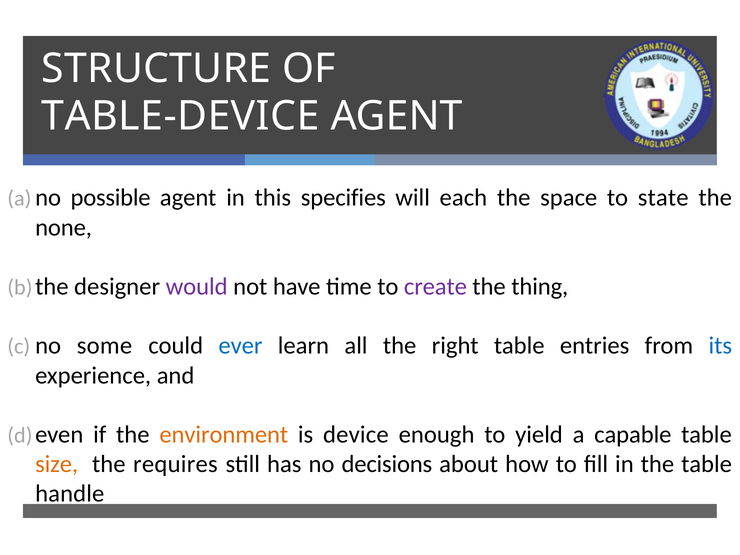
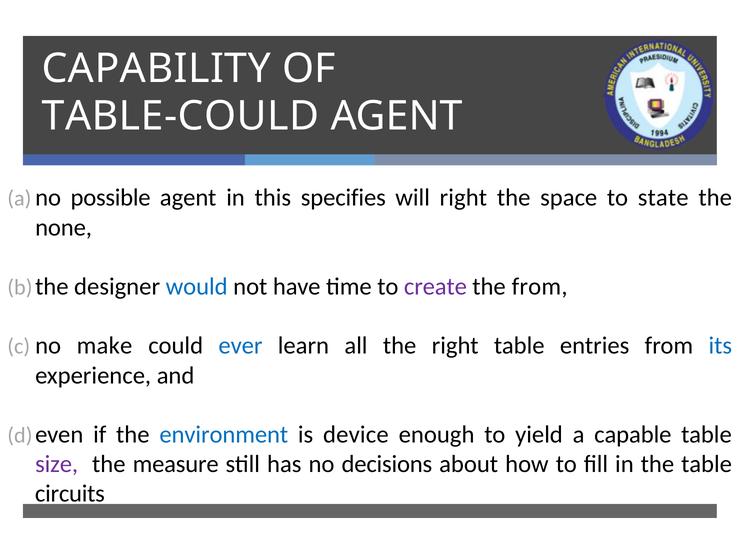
STRUCTURE: STRUCTURE -> CAPABILITY
TABLE-DEVICE: TABLE-DEVICE -> TABLE-COULD
will each: each -> right
would colour: purple -> blue
the thing: thing -> from
some: some -> make
environment colour: orange -> blue
size colour: orange -> purple
requires: requires -> measure
handle: handle -> circuits
